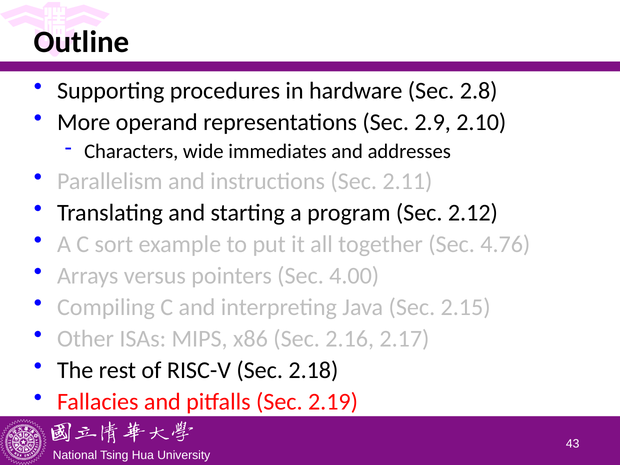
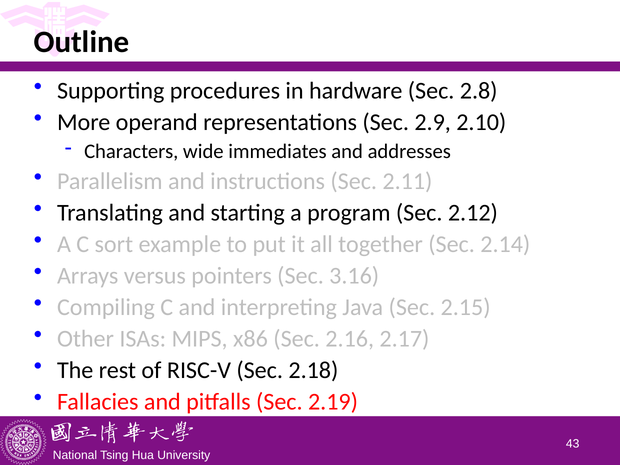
4.76: 4.76 -> 2.14
4.00: 4.00 -> 3.16
